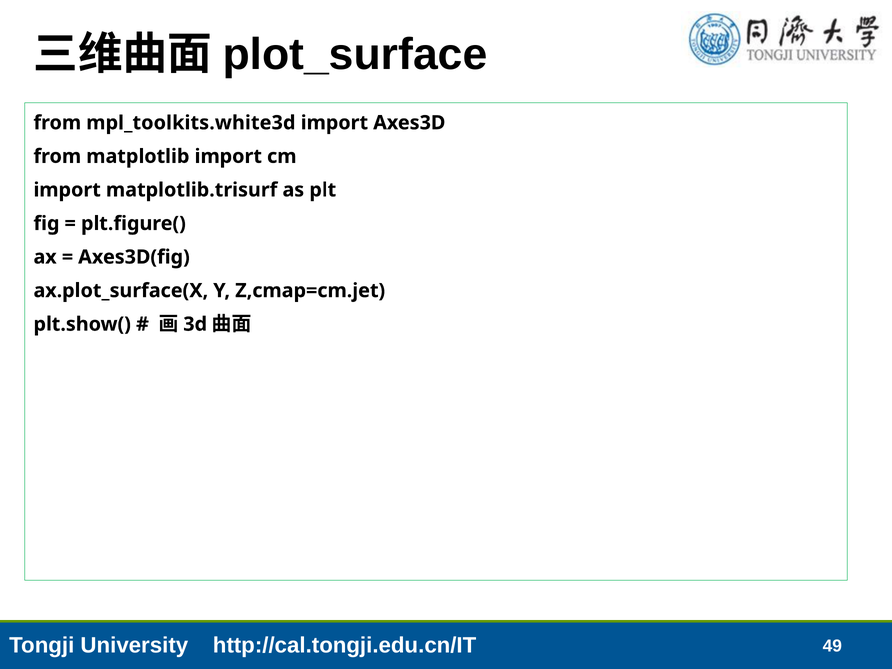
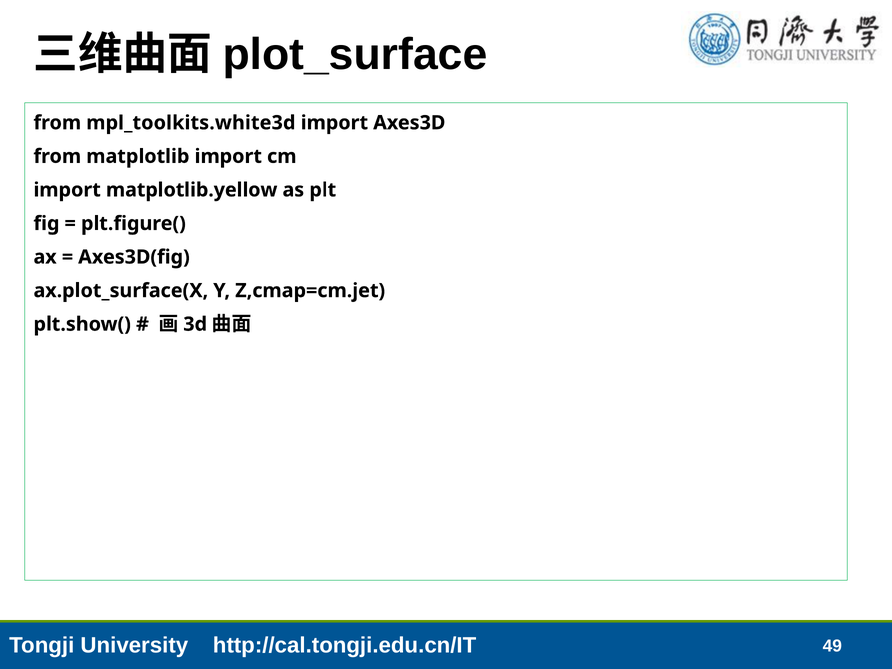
matplotlib.trisurf: matplotlib.trisurf -> matplotlib.yellow
